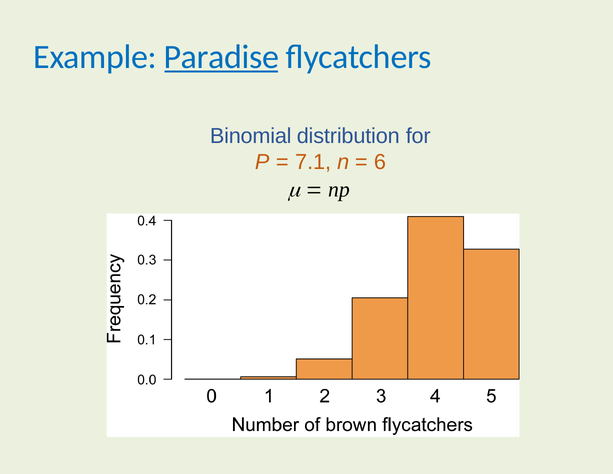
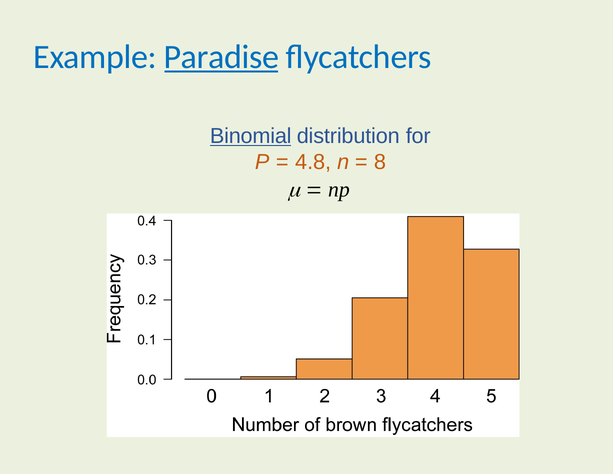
Binomial underline: none -> present
7.1: 7.1 -> 4.8
6: 6 -> 8
